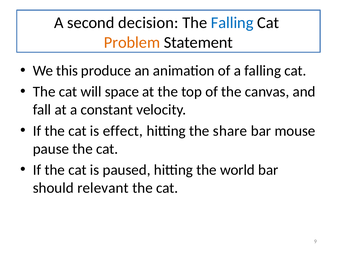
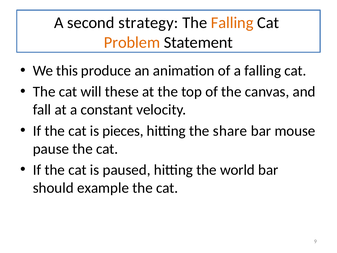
decision: decision -> strategy
Falling at (232, 23) colour: blue -> orange
space: space -> these
effect: effect -> pieces
relevant: relevant -> example
